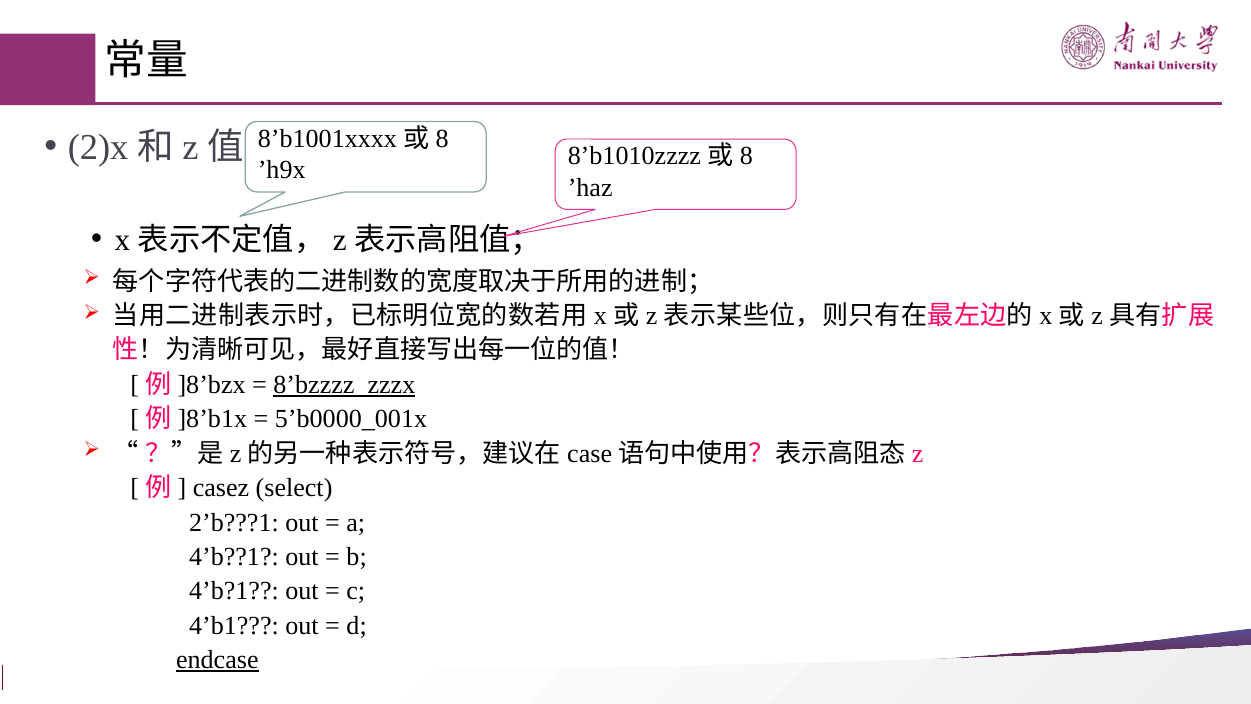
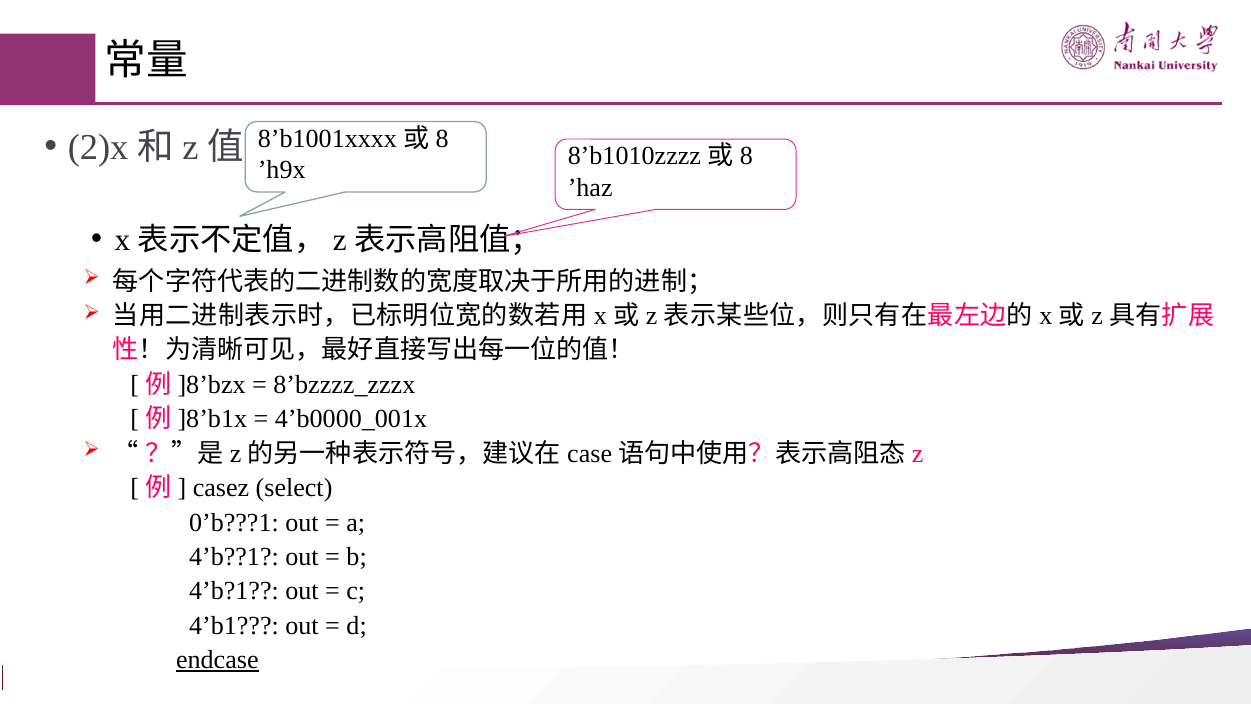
8’bzzzz_zzzx underline: present -> none
5’b0000_001x: 5’b0000_001x -> 4’b0000_001x
2’b???1: 2’b???1 -> 0’b???1
